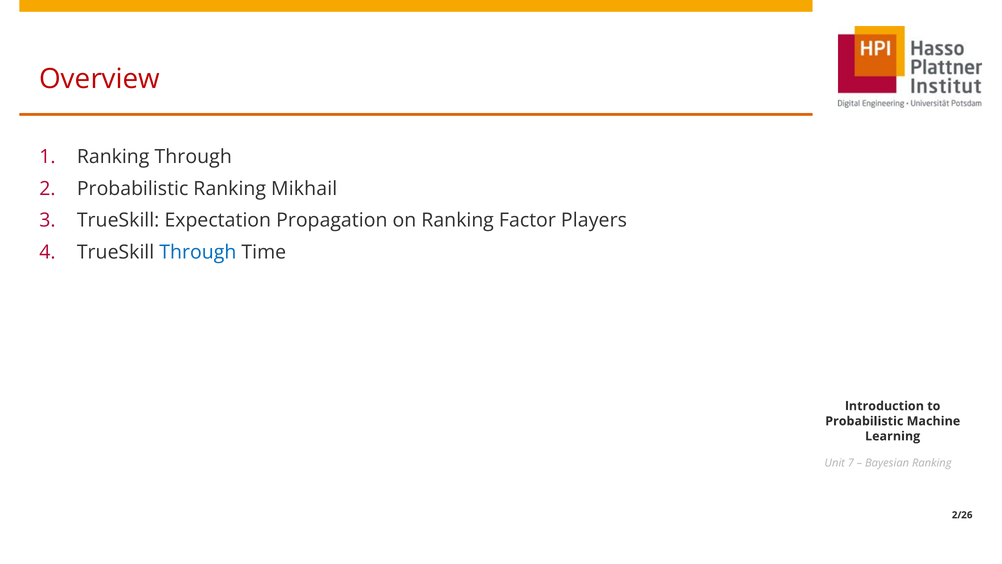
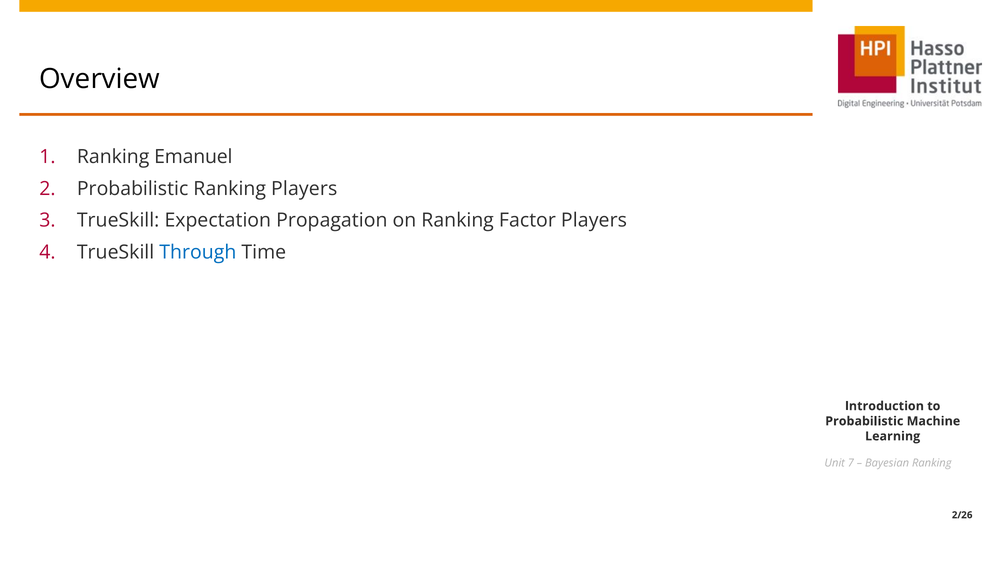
Overview colour: red -> black
Ranking Through: Through -> Emanuel
Ranking Mikhail: Mikhail -> Players
